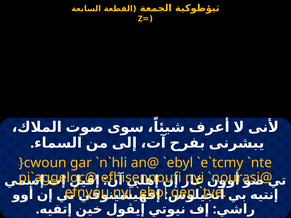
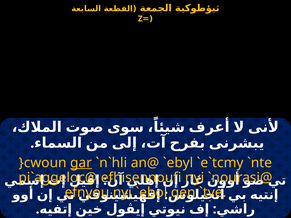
gar underline: none -> present
